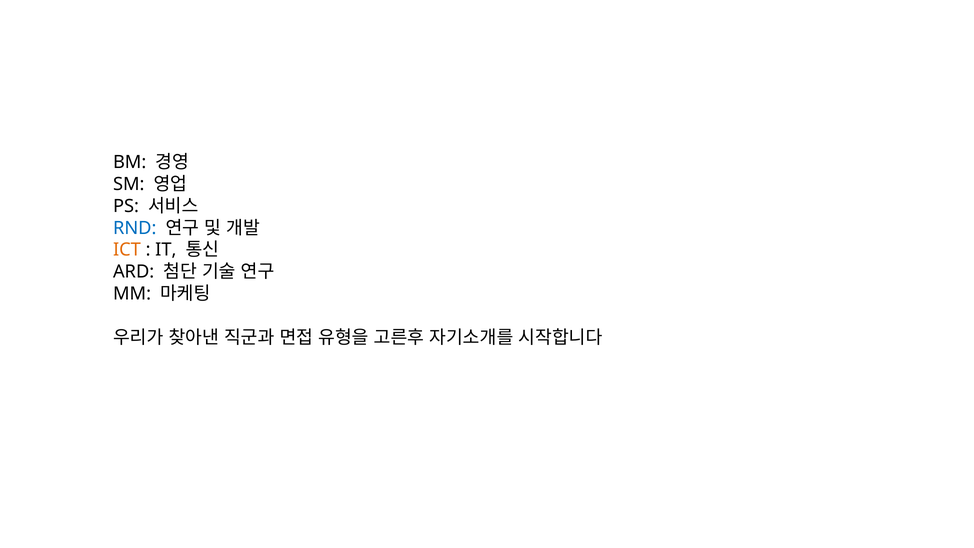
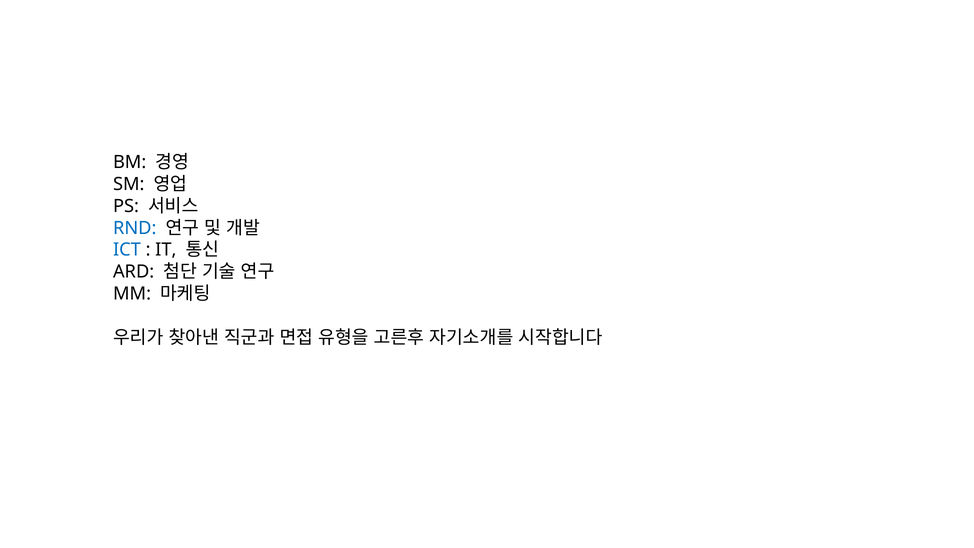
ICT colour: orange -> blue
